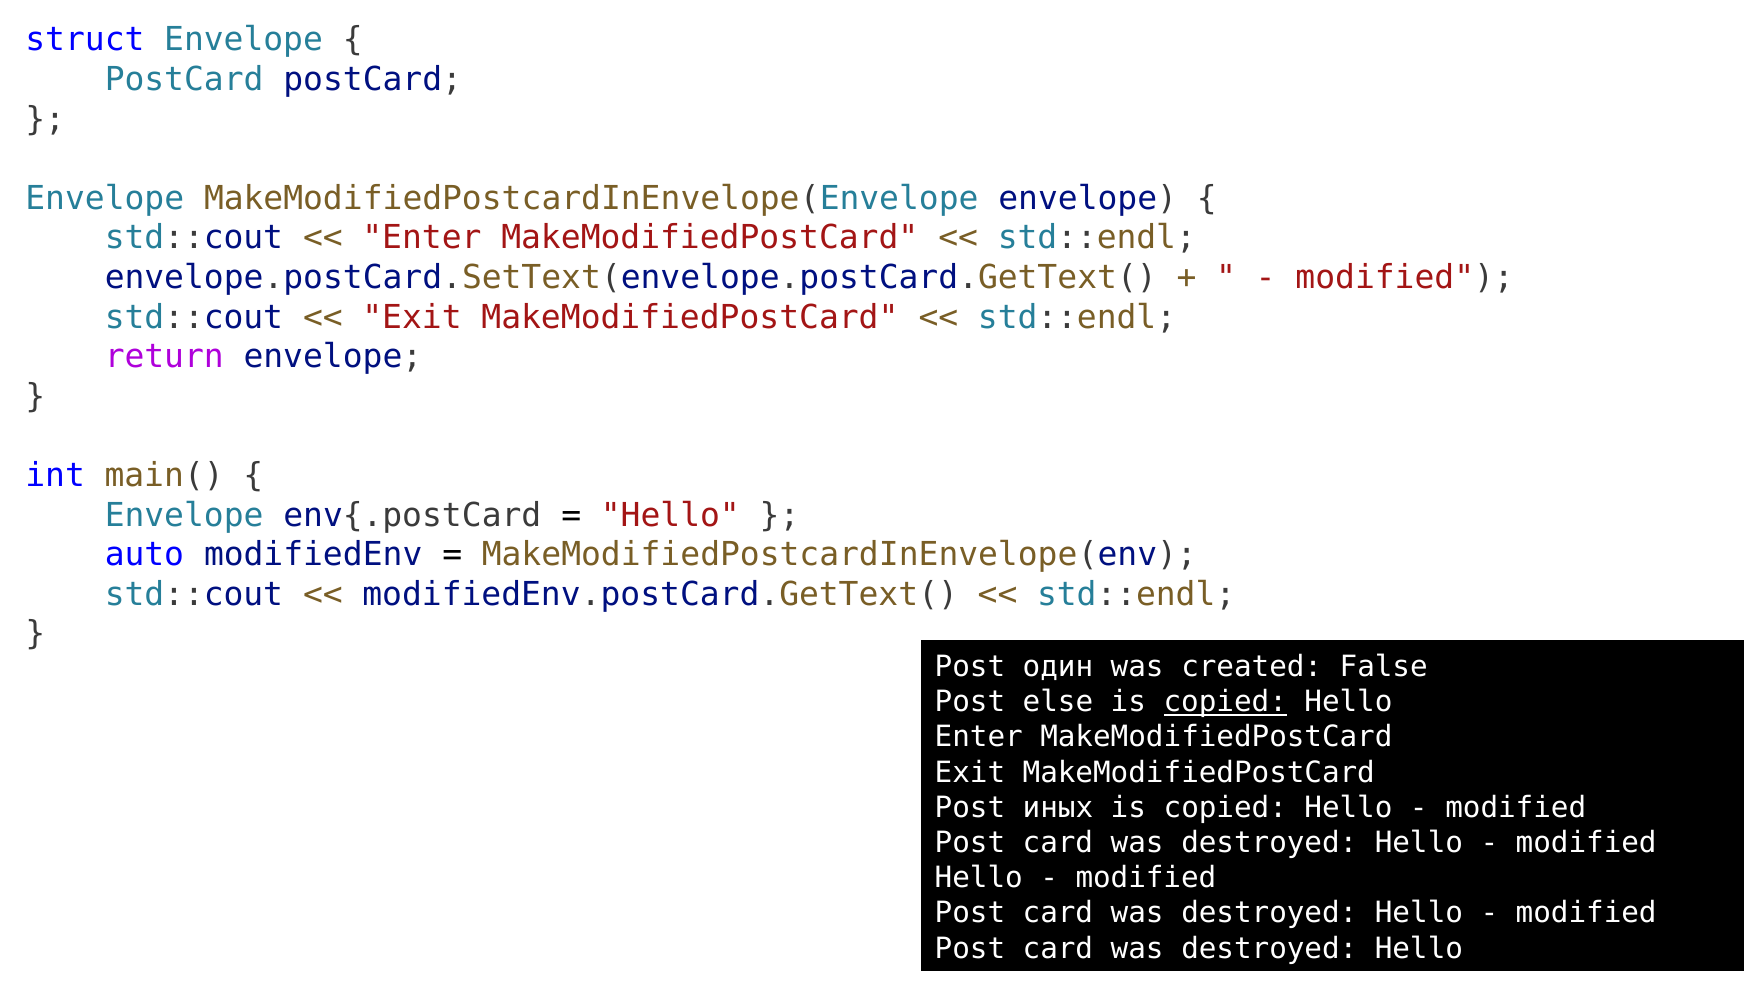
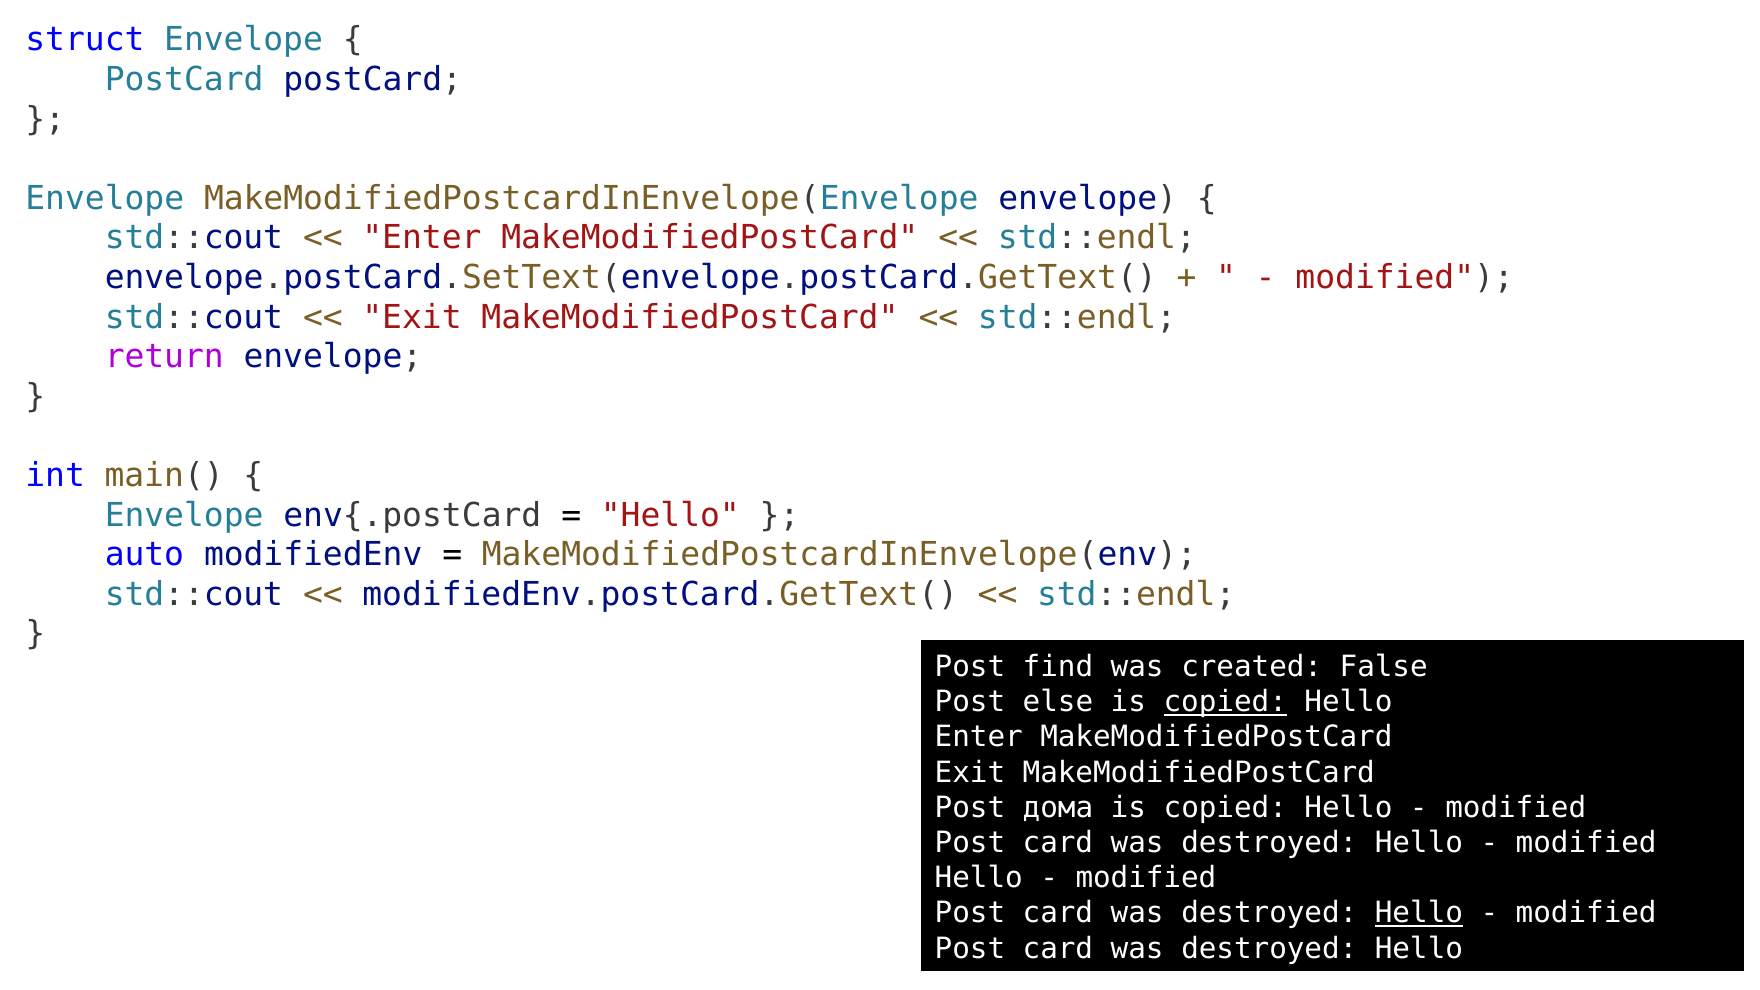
один: один -> find
иных: иных -> дома
Hello at (1419, 913) underline: none -> present
